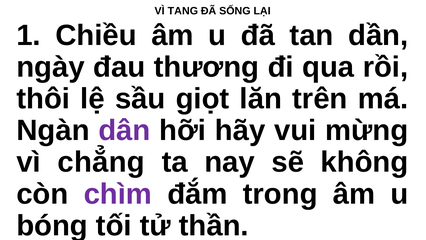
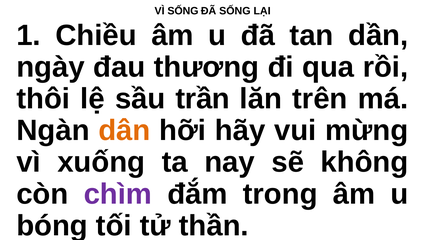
VÌ TANG: TANG -> SỐNG
giọt: giọt -> trần
dân colour: purple -> orange
chẳng: chẳng -> xuống
